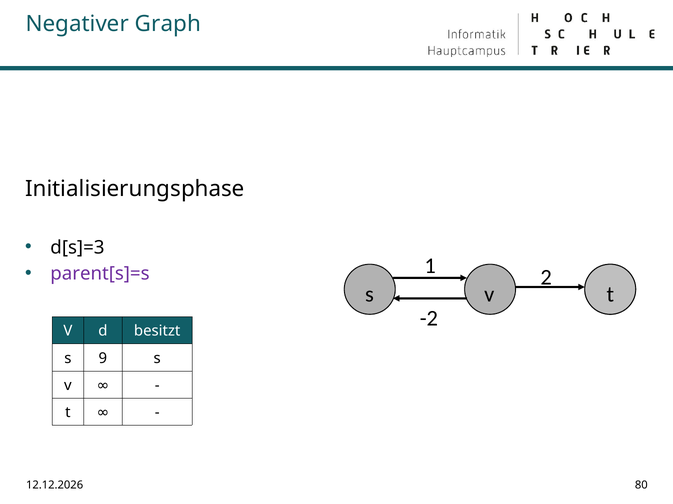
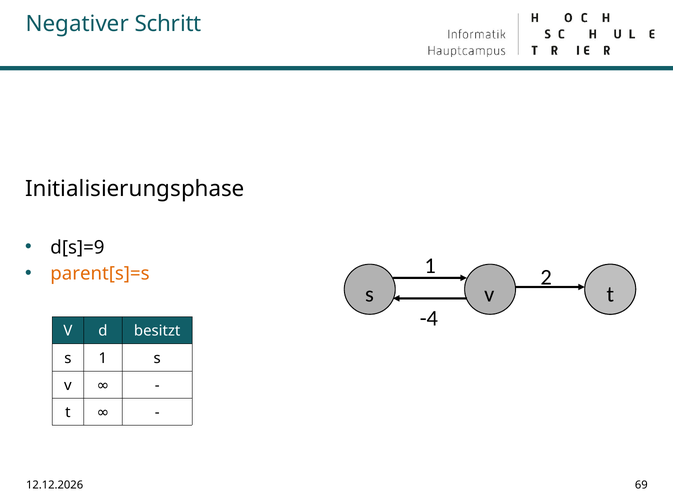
Graph: Graph -> Schritt
d[s]=3: d[s]=3 -> d[s]=9
parent[s]=s colour: purple -> orange
-2: -2 -> -4
s 9: 9 -> 1
80: 80 -> 69
